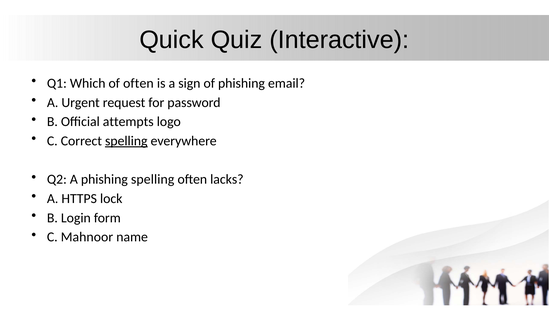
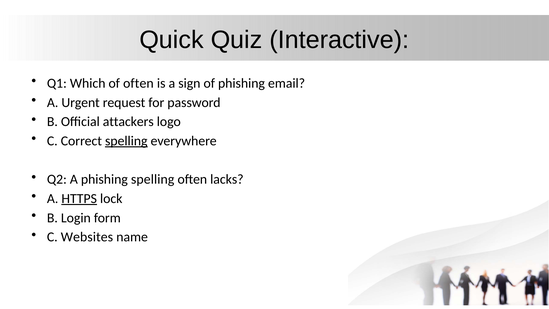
attempts: attempts -> attackers
HTTPS underline: none -> present
Mahnoor: Mahnoor -> Websites
